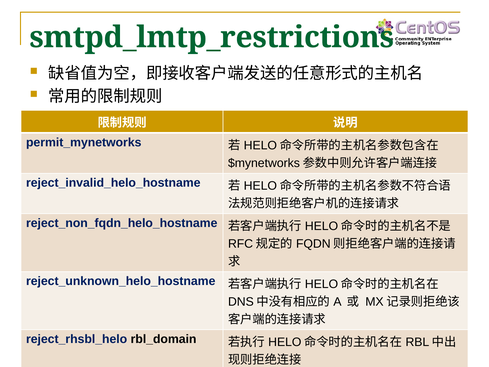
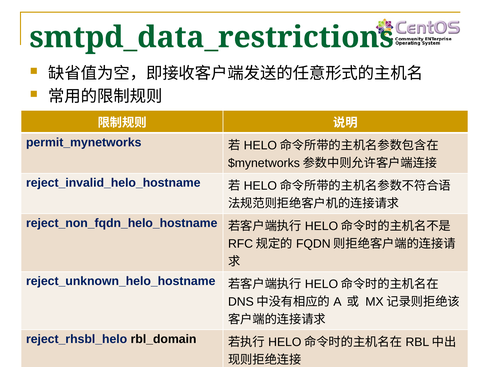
smtpd_lmtp_restrictions: smtpd_lmtp_restrictions -> smtpd_data_restrictions
